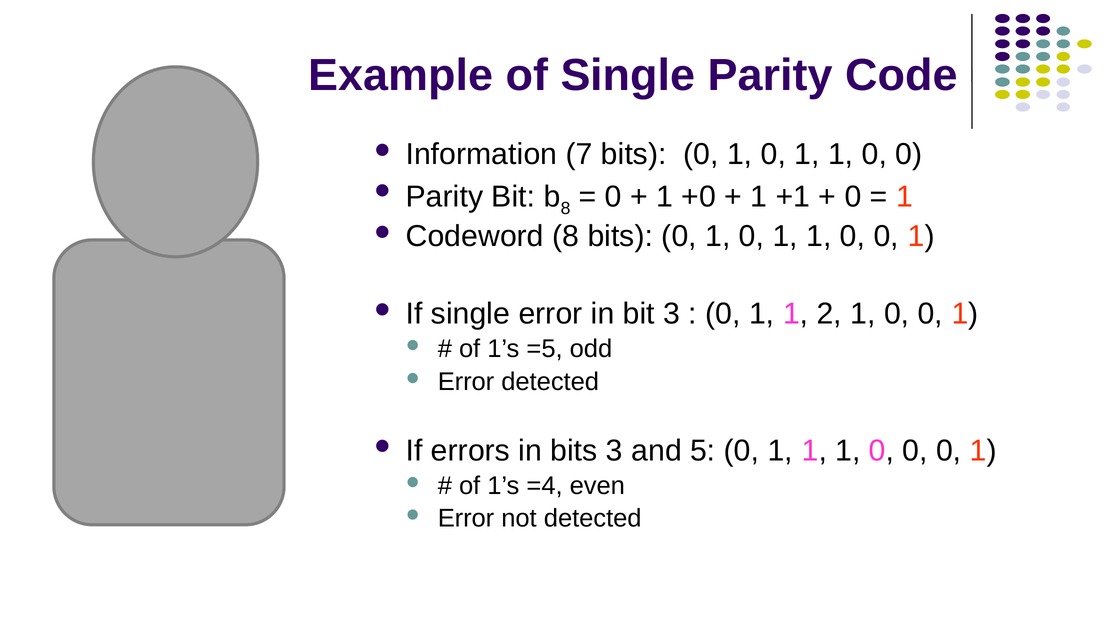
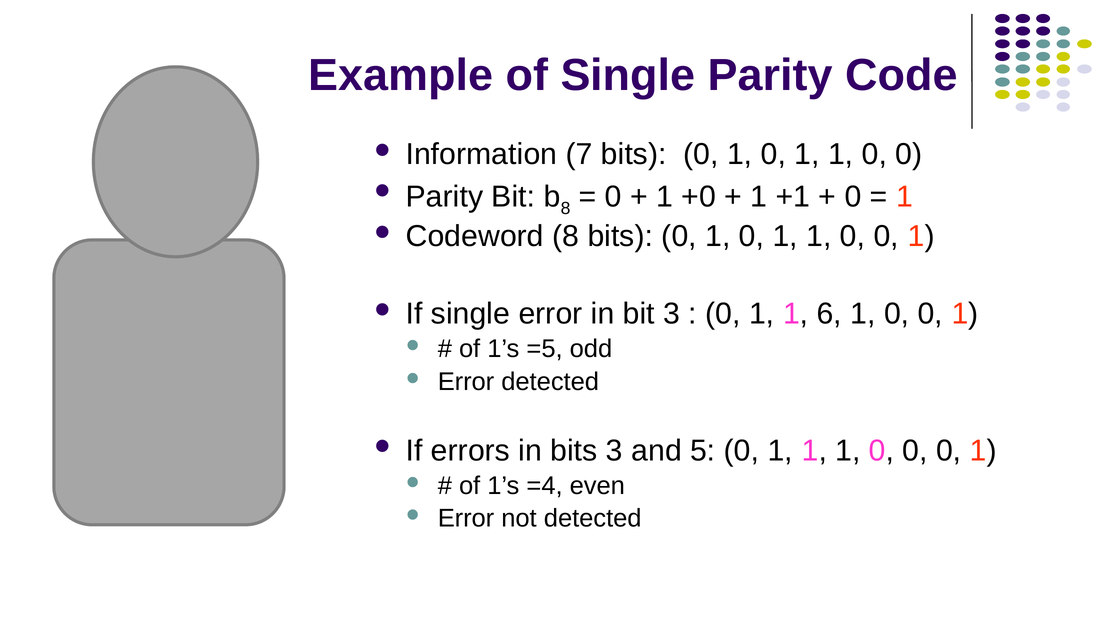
2: 2 -> 6
